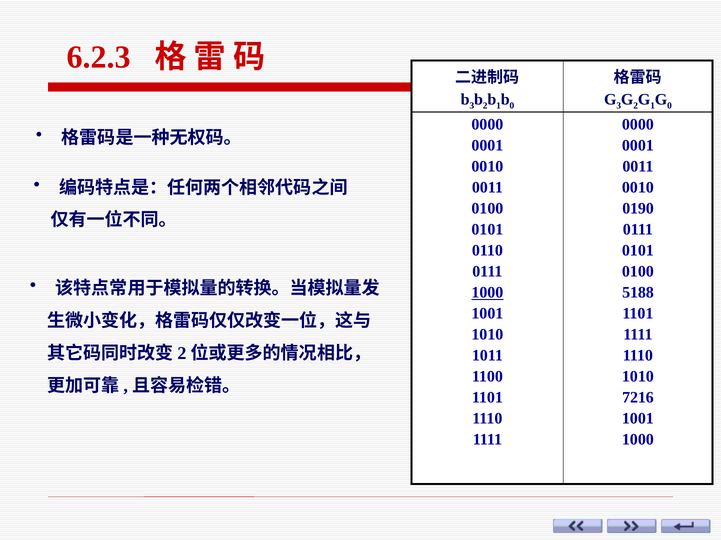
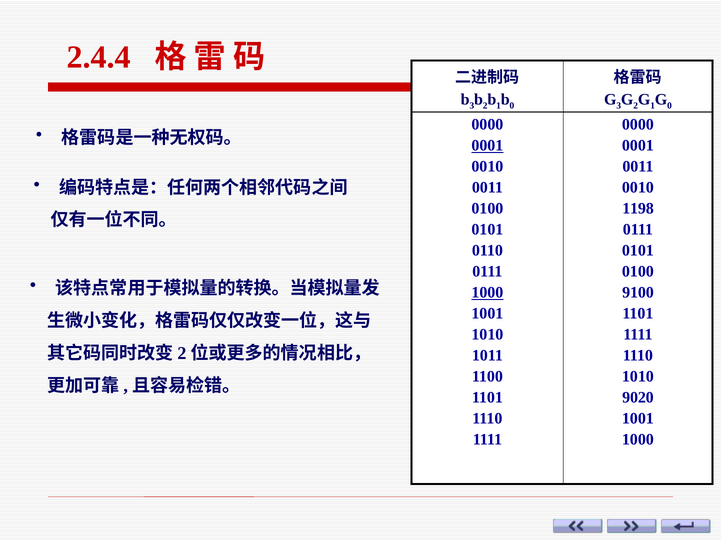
6.2.3: 6.2.3 -> 2.4.4
0001 at (487, 146) underline: none -> present
0190: 0190 -> 1198
5188: 5188 -> 9100
7216: 7216 -> 9020
